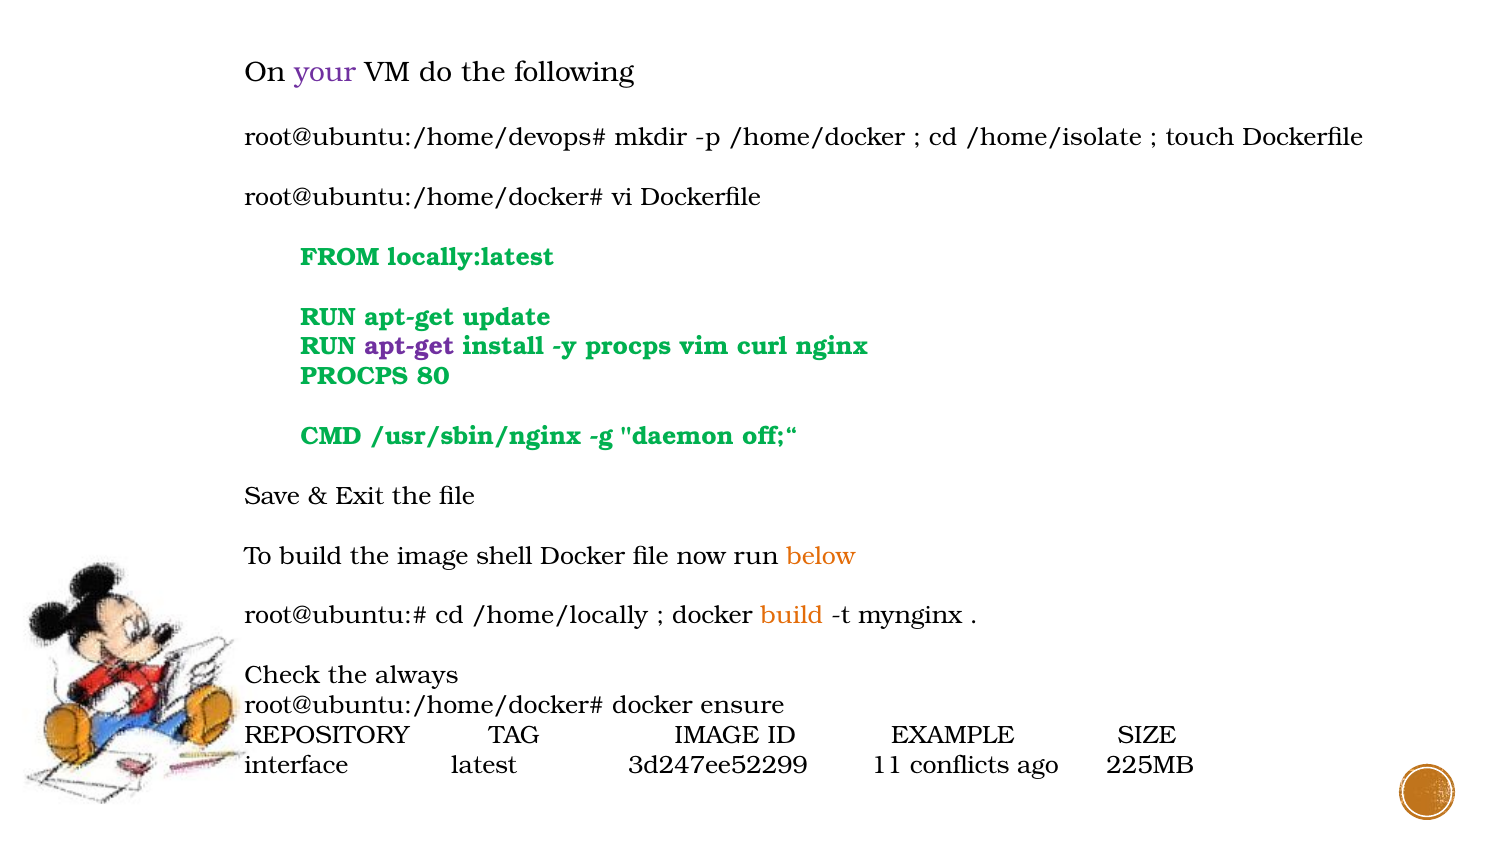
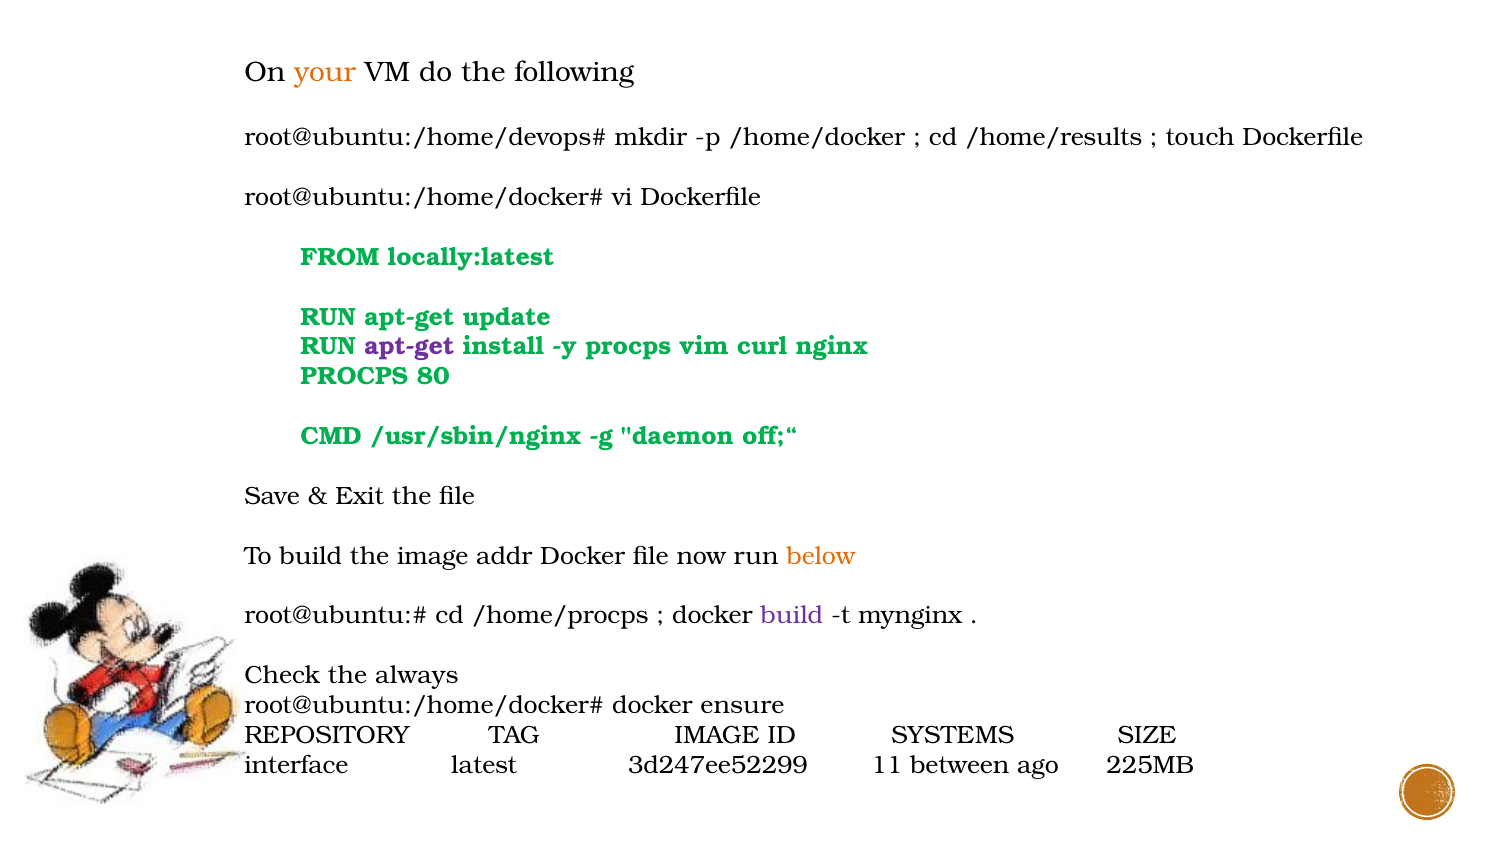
your colour: purple -> orange
/home/isolate: /home/isolate -> /home/results
shell: shell -> addr
/home/locally: /home/locally -> /home/procps
build at (792, 616) colour: orange -> purple
EXAMPLE: EXAMPLE -> SYSTEMS
conflicts: conflicts -> between
